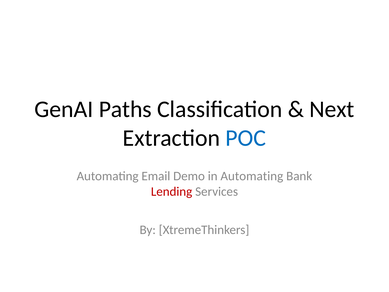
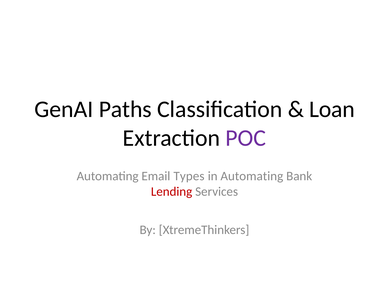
Next: Next -> Loan
POC colour: blue -> purple
Demo: Demo -> Types
